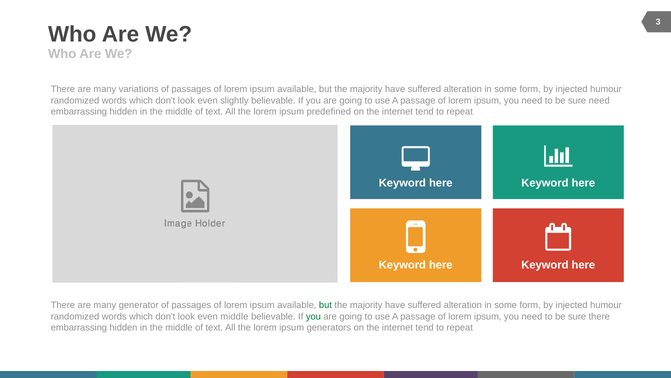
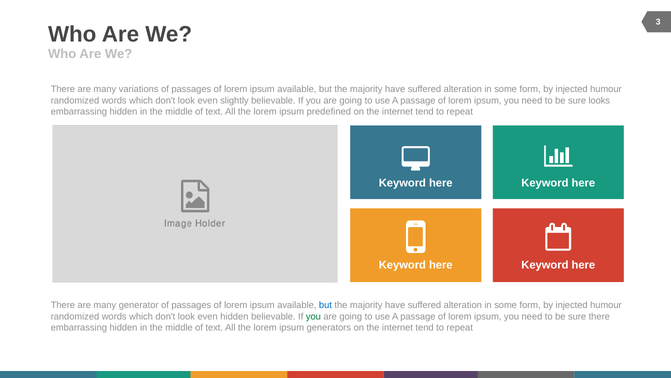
sure need: need -> looks
but at (325, 305) colour: green -> blue
even middle: middle -> hidden
